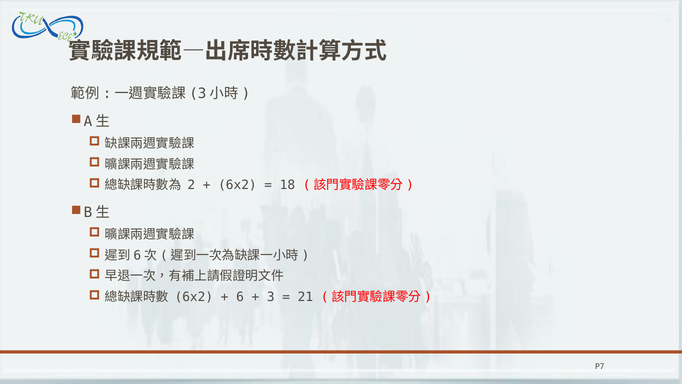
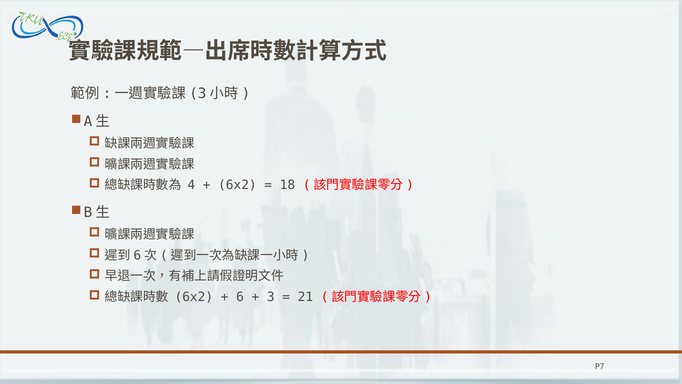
2: 2 -> 4
